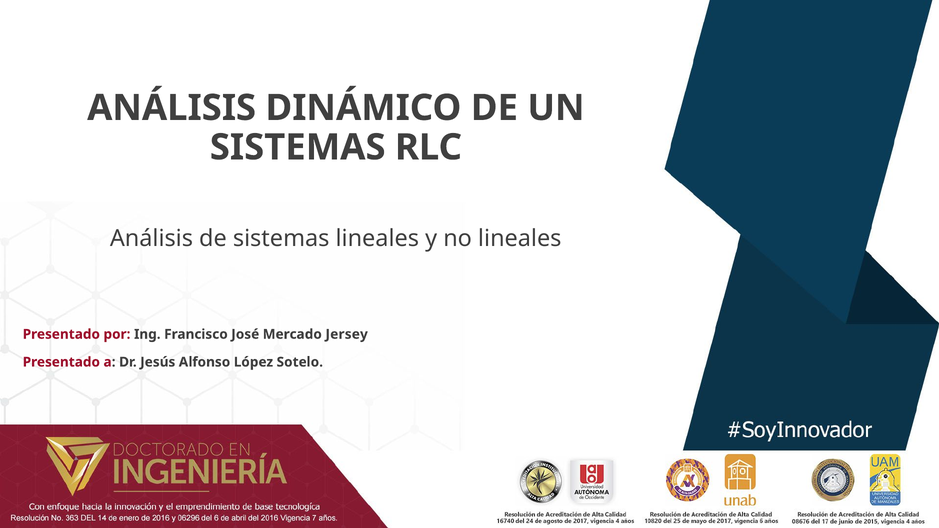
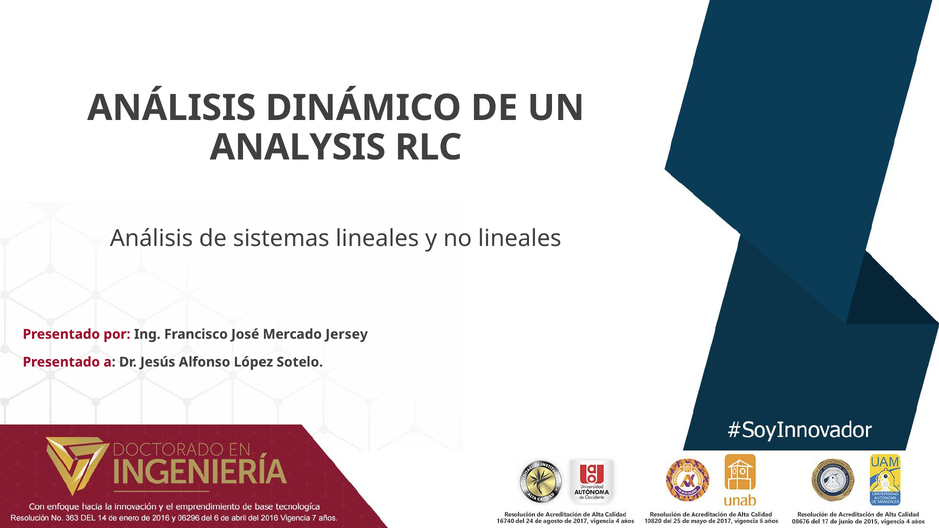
SISTEMAS at (298, 147): SISTEMAS -> ANALYSIS
